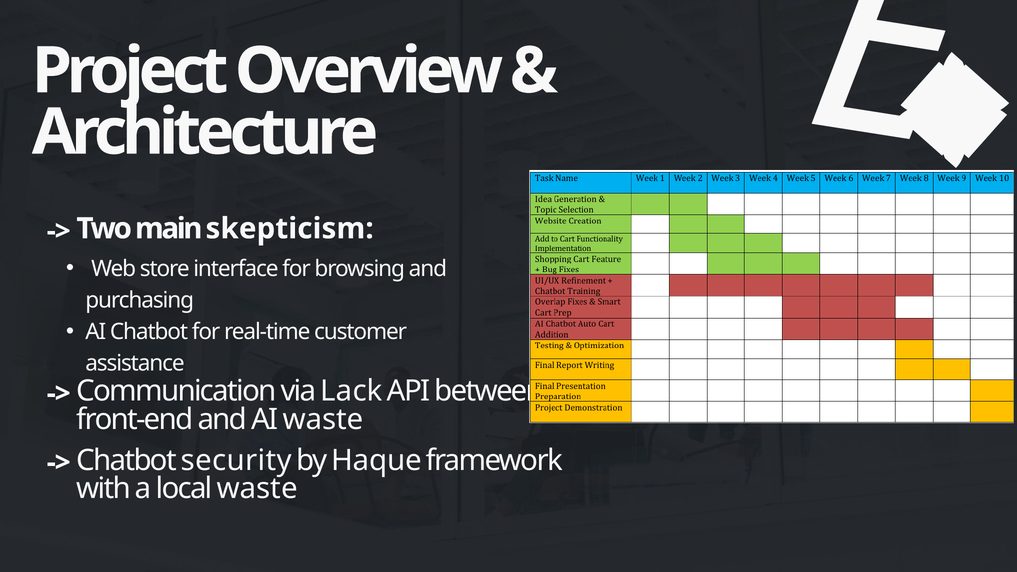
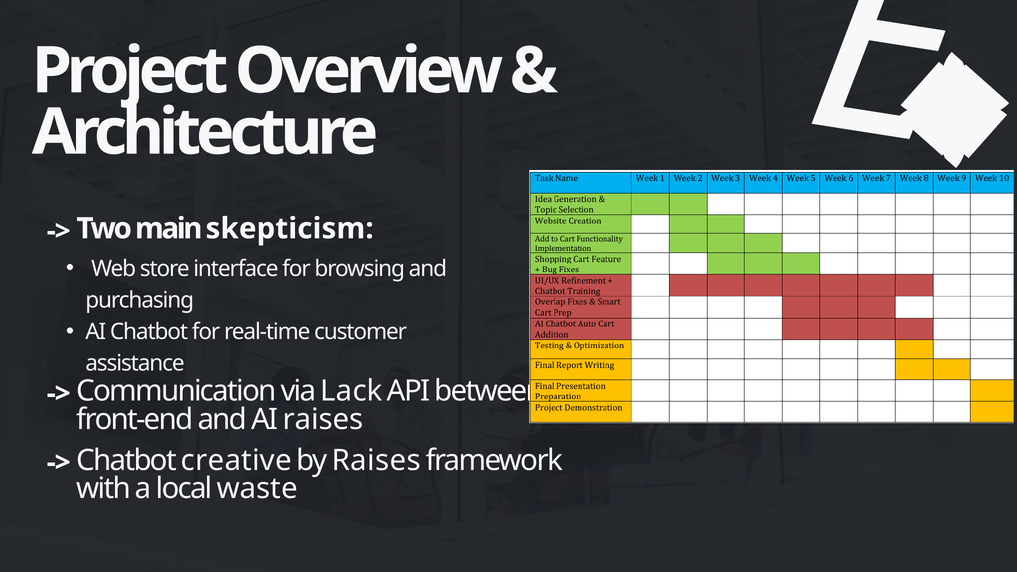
AI waste: waste -> raises
security: security -> creative
by Haque: Haque -> Raises
